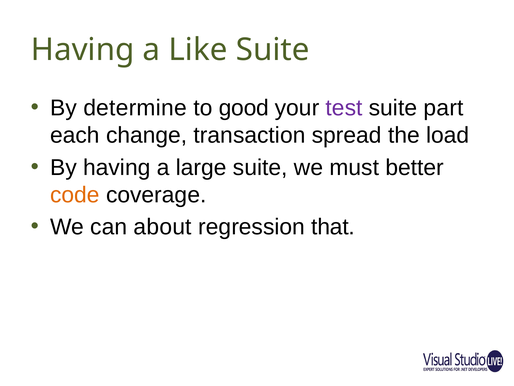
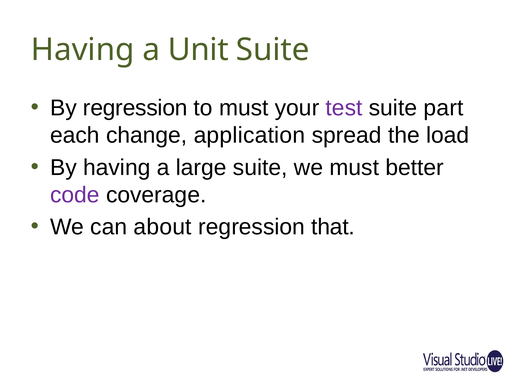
Like: Like -> Unit
By determine: determine -> regression
to good: good -> must
transaction: transaction -> application
code colour: orange -> purple
